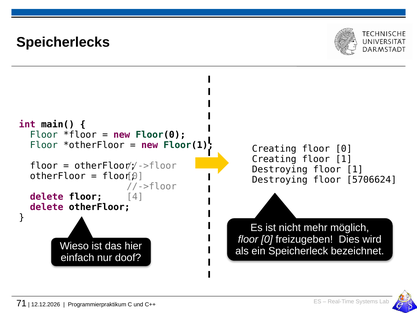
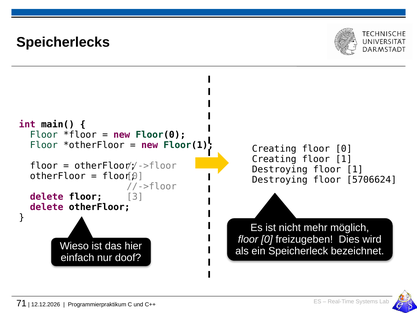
4: 4 -> 3
